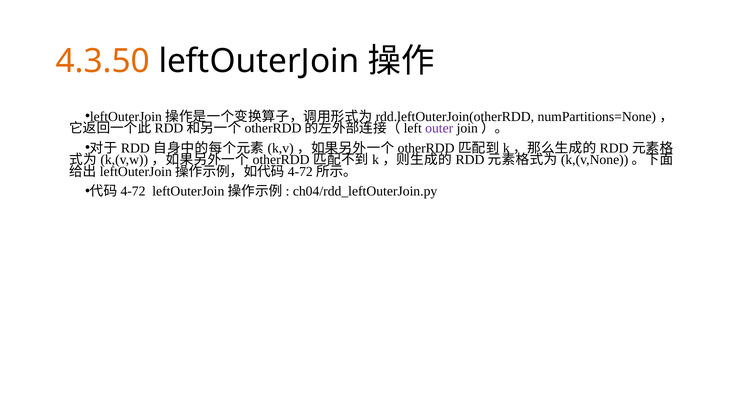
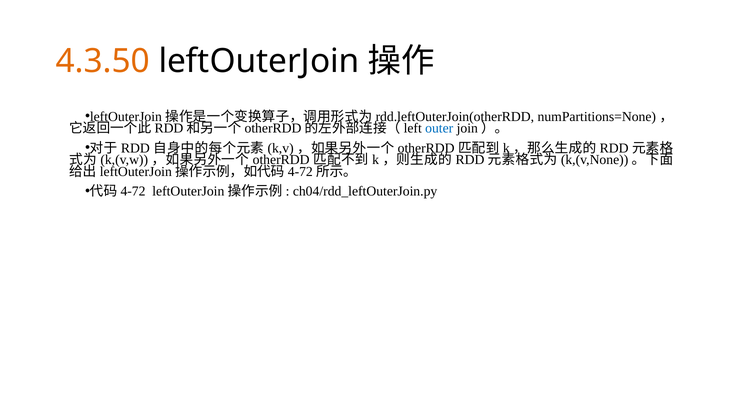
outer colour: purple -> blue
